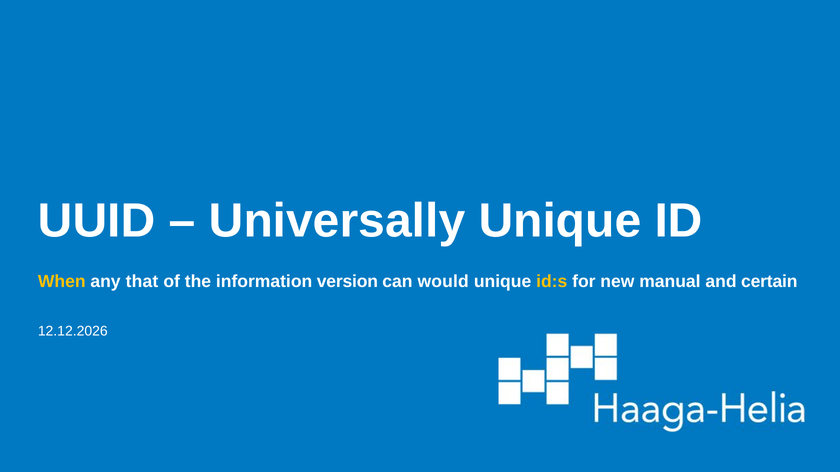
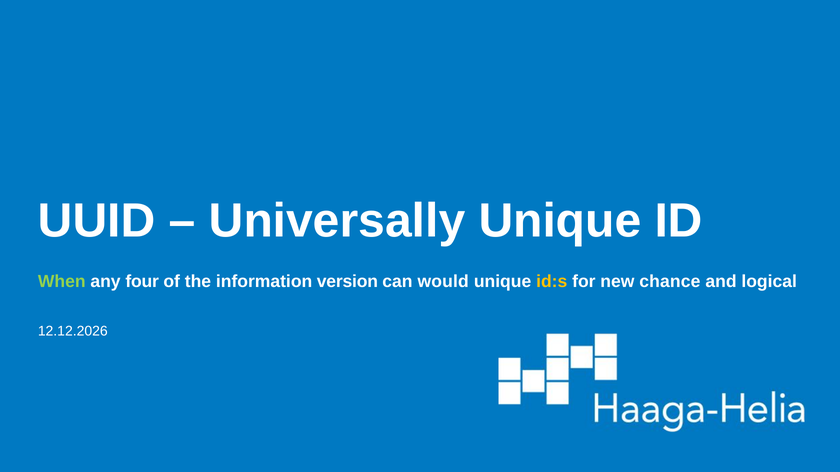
When colour: yellow -> light green
that: that -> four
manual: manual -> chance
certain: certain -> logical
